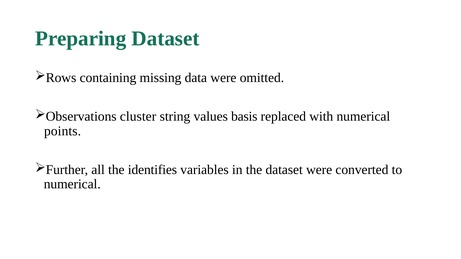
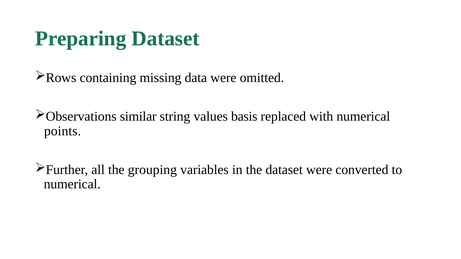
cluster: cluster -> similar
identifies: identifies -> grouping
